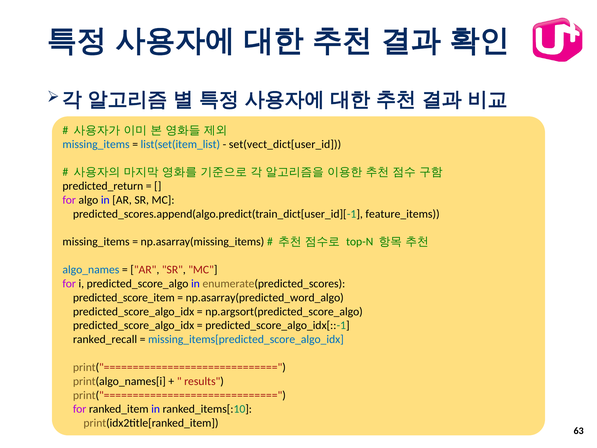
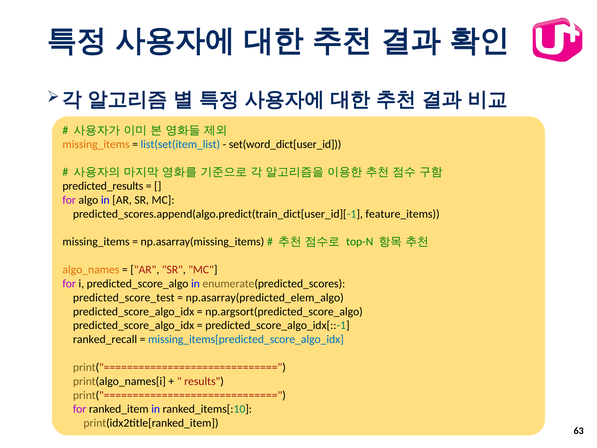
missing_items at (96, 144) colour: blue -> orange
set(vect_dict[user_id: set(vect_dict[user_id -> set(word_dict[user_id
predicted_return: predicted_return -> predicted_results
algo_names colour: blue -> orange
predicted_score_item: predicted_score_item -> predicted_score_test
np.asarray(predicted_word_algo: np.asarray(predicted_word_algo -> np.asarray(predicted_elem_algo
